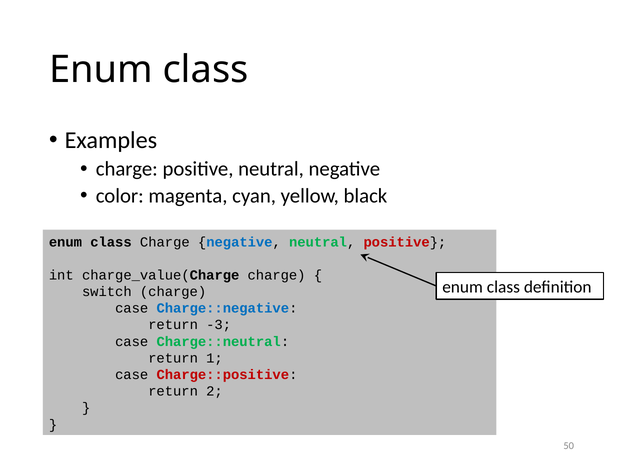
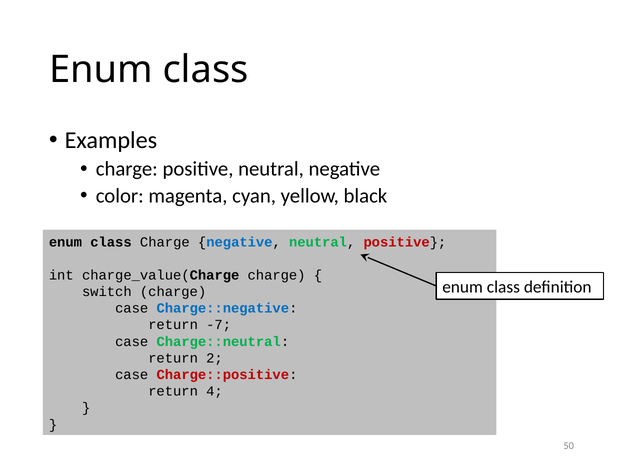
-3: -3 -> -7
1: 1 -> 2
2: 2 -> 4
